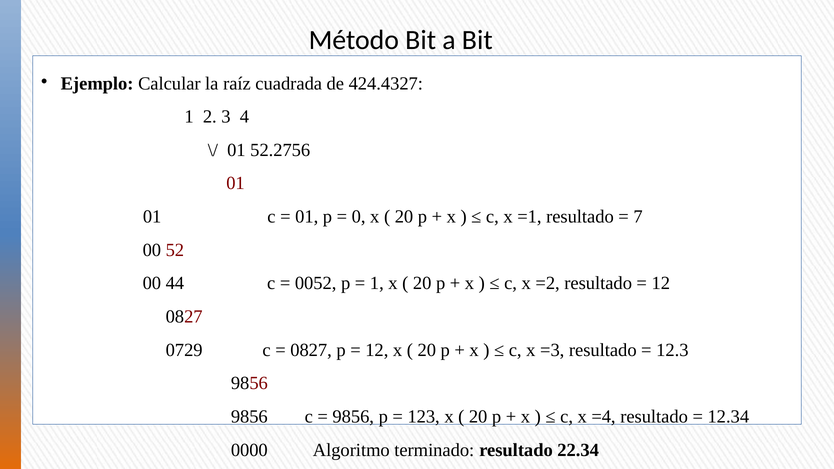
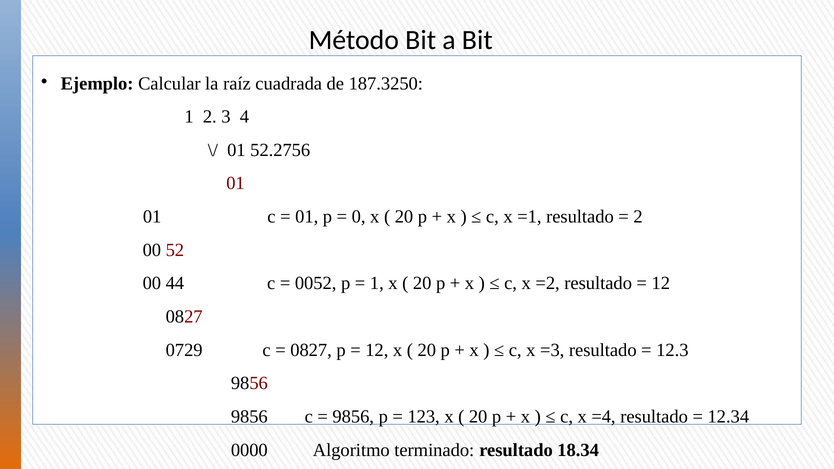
424.4327: 424.4327 -> 187.3250
7 at (638, 217): 7 -> 2
22.34: 22.34 -> 18.34
